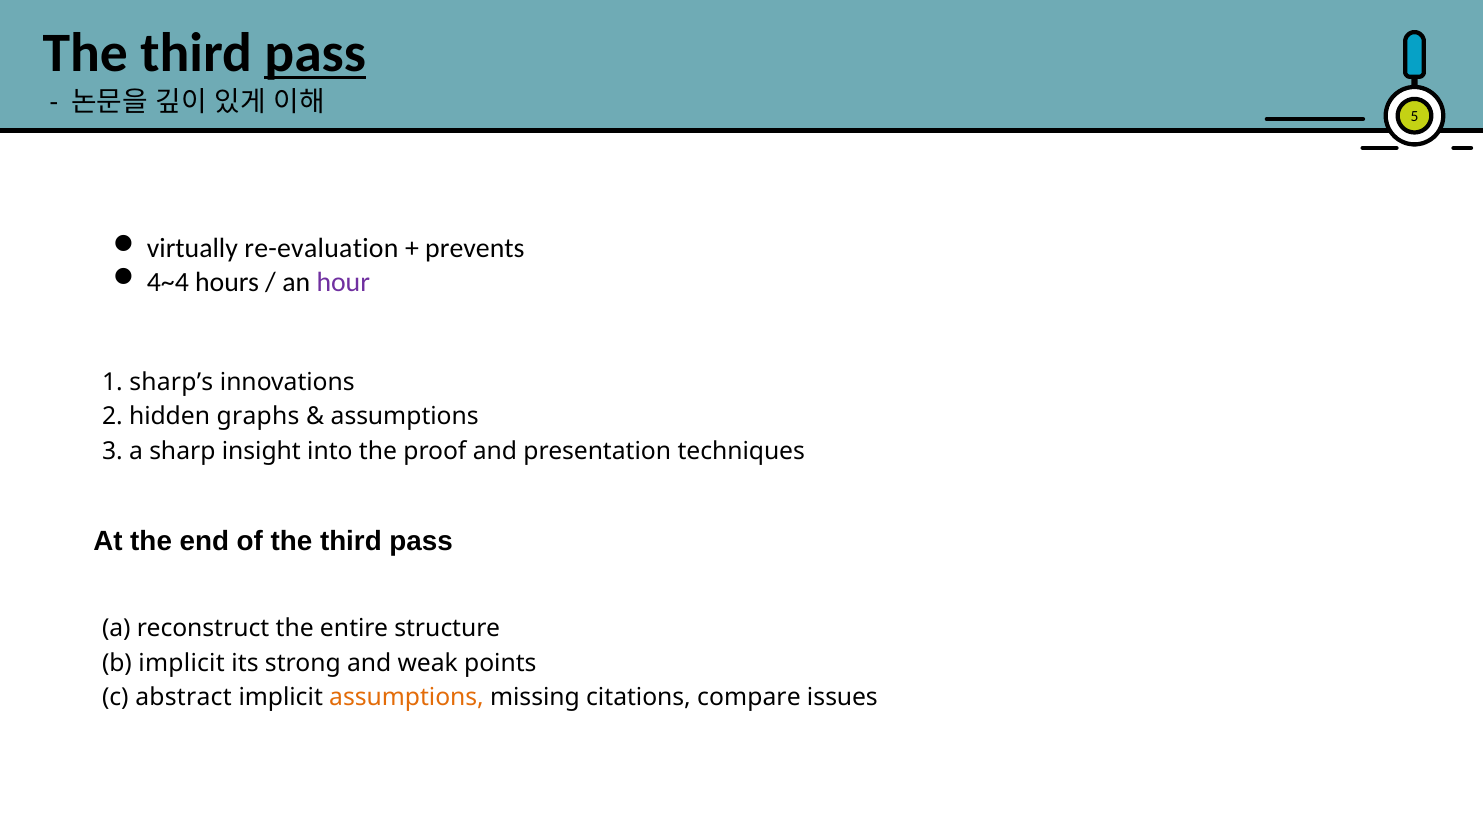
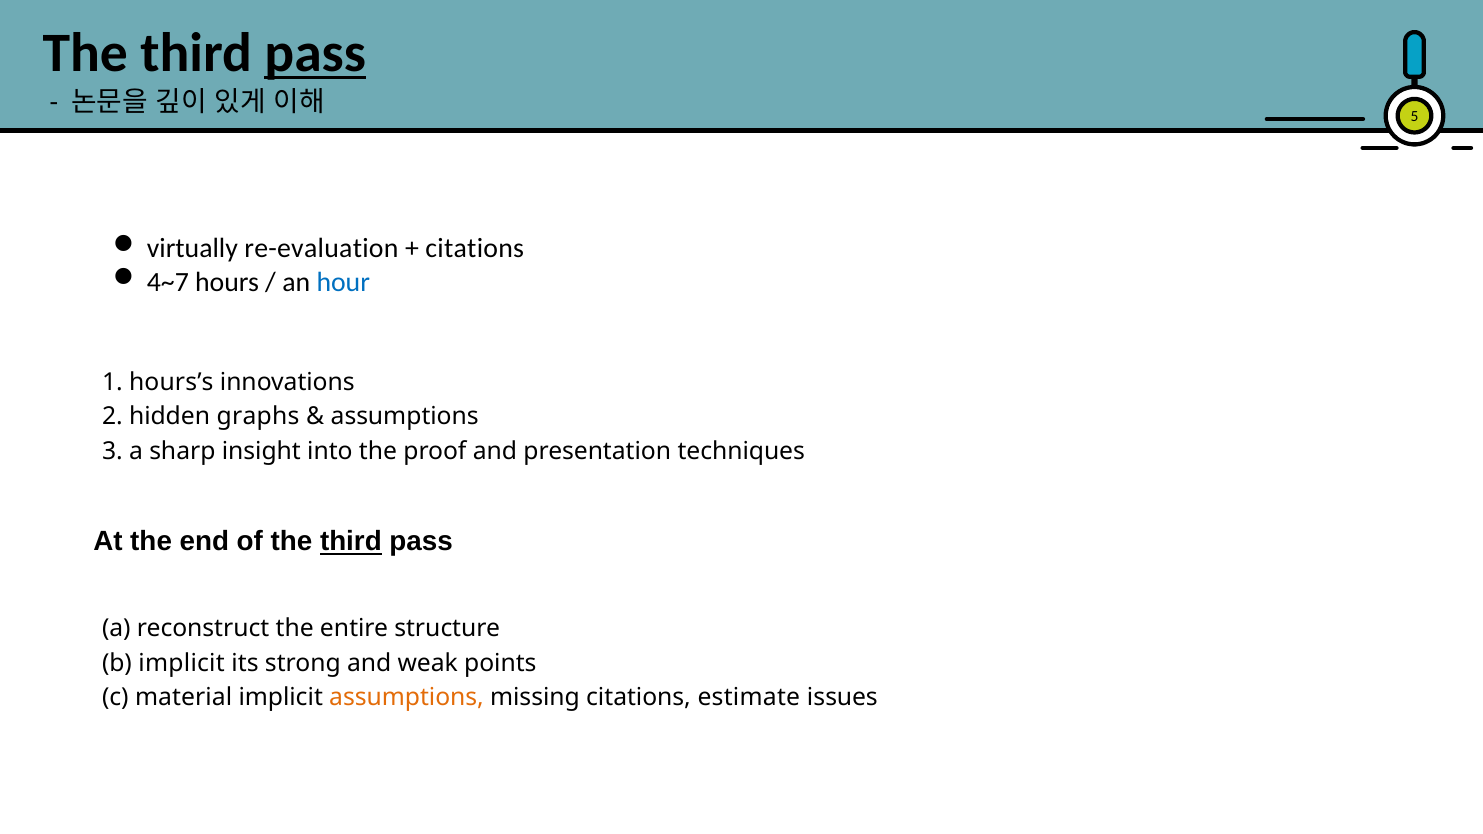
prevents at (475, 249): prevents -> citations
4~4: 4~4 -> 4~7
hour colour: purple -> blue
sharp’s: sharp’s -> hours’s
third at (351, 542) underline: none -> present
abstract: abstract -> material
compare: compare -> estimate
